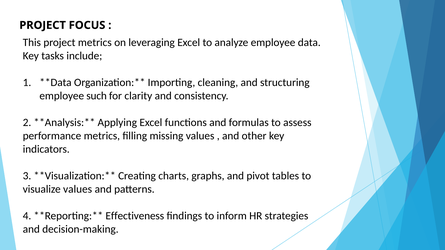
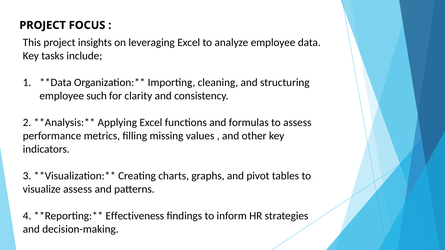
project metrics: metrics -> insights
visualize values: values -> assess
